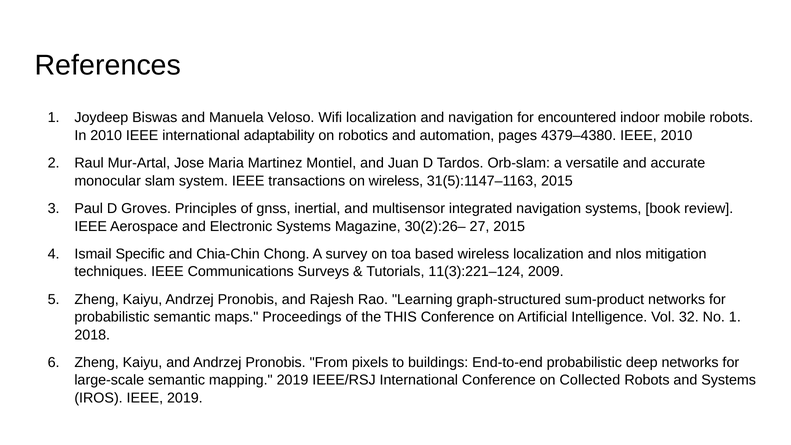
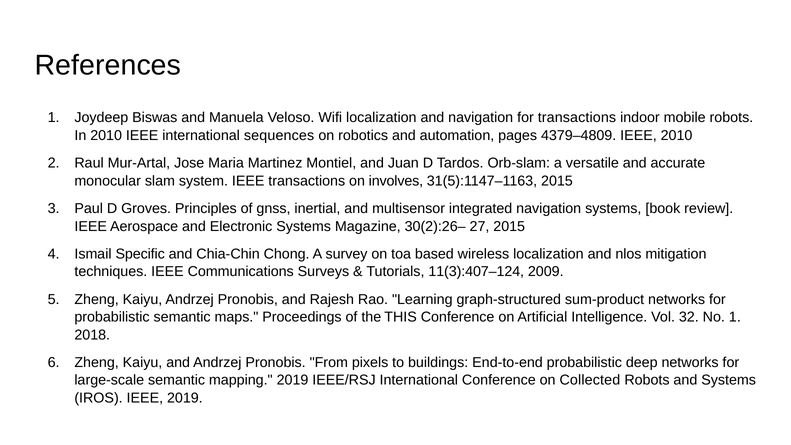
for encountered: encountered -> transactions
adaptability: adaptability -> sequences
4379–4380: 4379–4380 -> 4379–4809
on wireless: wireless -> involves
11(3):221–124: 11(3):221–124 -> 11(3):407–124
